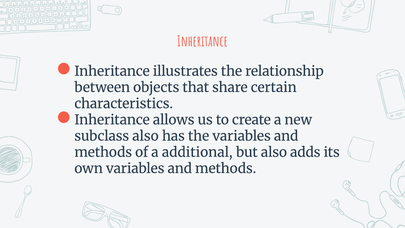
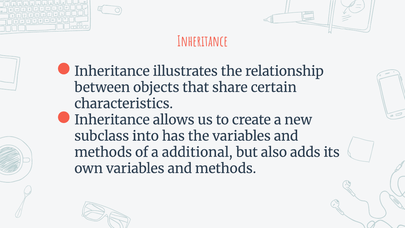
subclass also: also -> into
